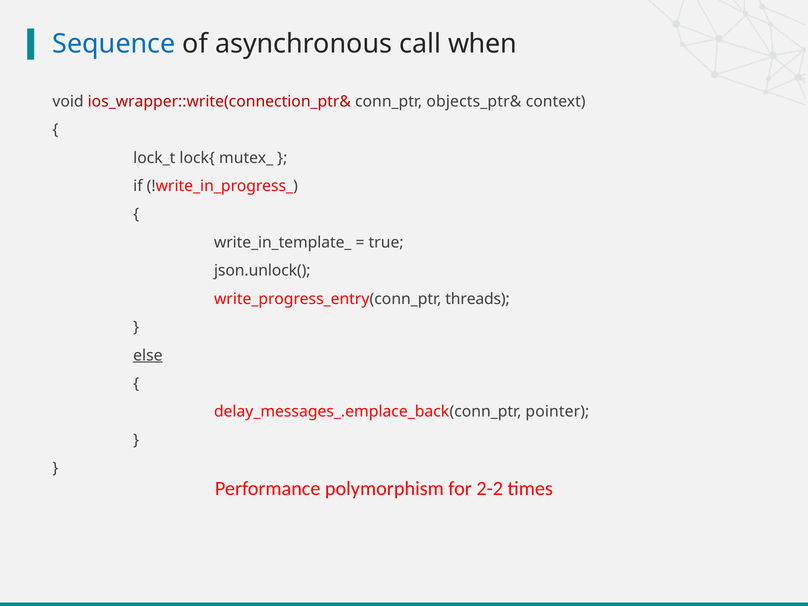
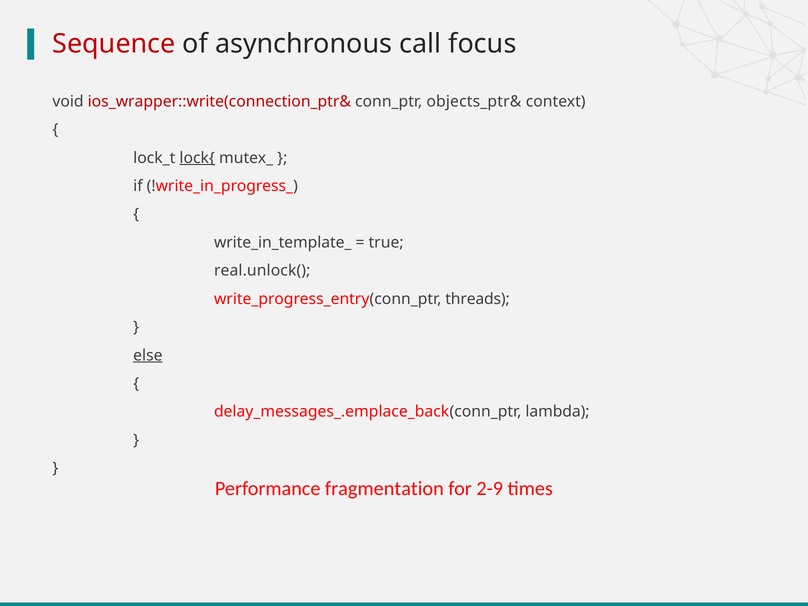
Sequence colour: blue -> red
when: when -> focus
lock{ underline: none -> present
json.unlock(: json.unlock( -> real.unlock(
pointer: pointer -> lambda
polymorphism: polymorphism -> fragmentation
2-2: 2-2 -> 2-9
